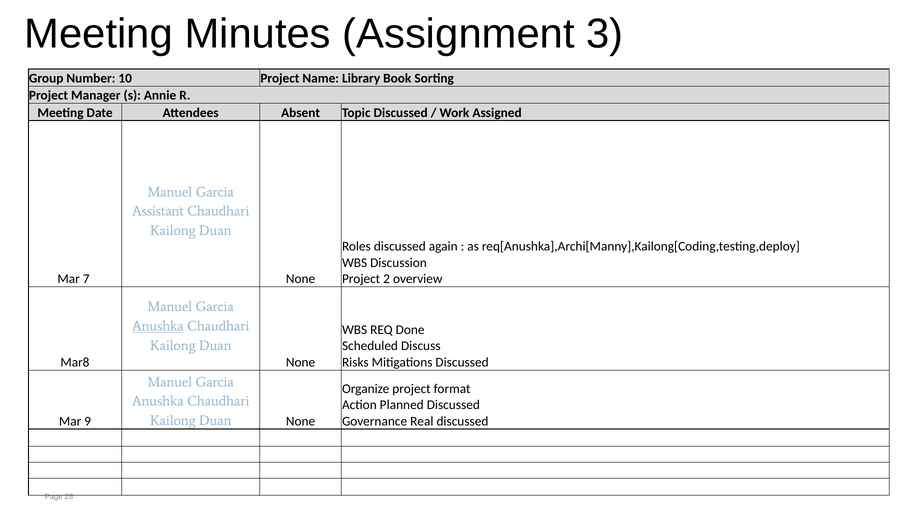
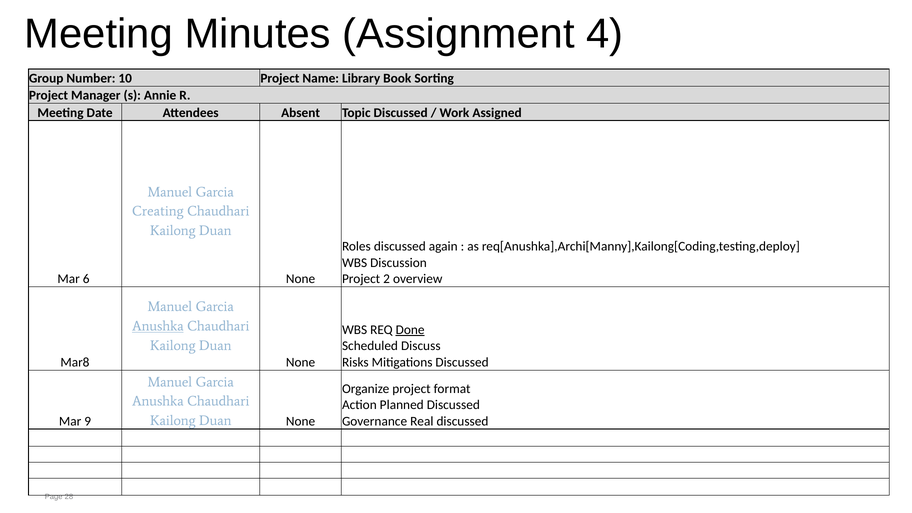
3: 3 -> 4
Assistant: Assistant -> Creating
7: 7 -> 6
Done underline: none -> present
